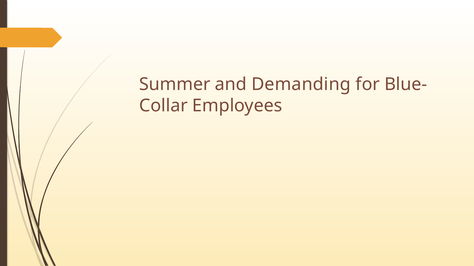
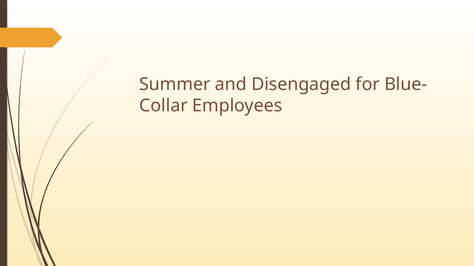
Demanding: Demanding -> Disengaged
